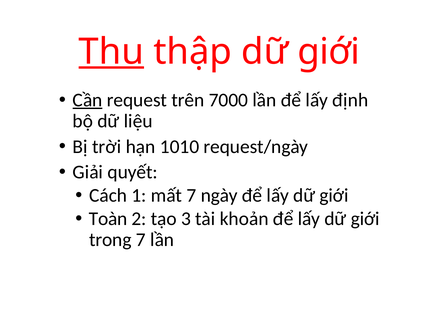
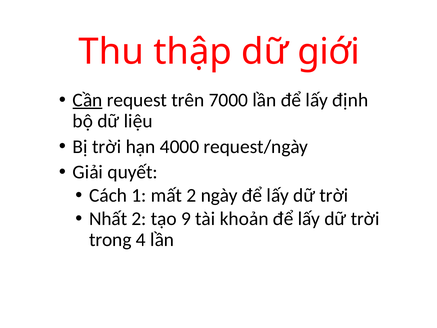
Thu underline: present -> none
1010: 1010 -> 4000
mất 7: 7 -> 2
giới at (334, 195): giới -> trời
Toàn: Toàn -> Nhất
3: 3 -> 9
giới at (365, 219): giới -> trời
trong 7: 7 -> 4
